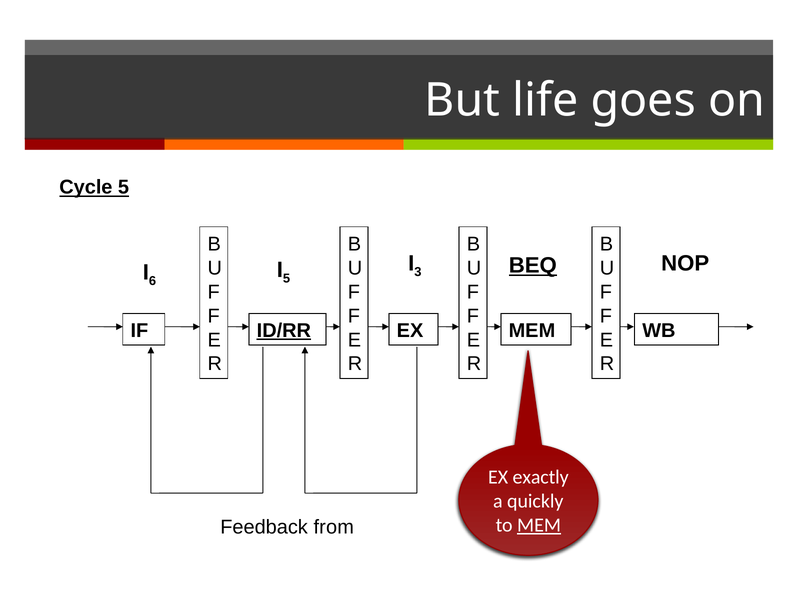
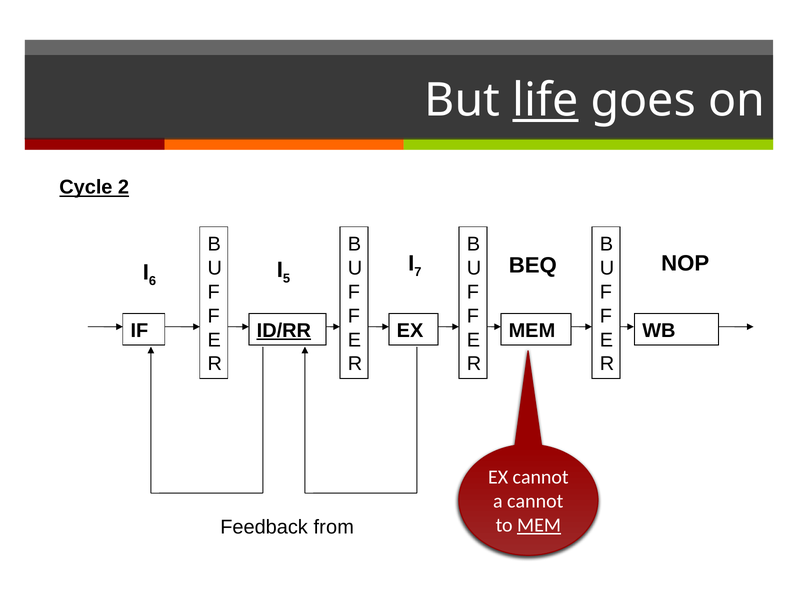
life underline: none -> present
Cycle 5: 5 -> 2
3: 3 -> 7
BEQ underline: present -> none
EX exactly: exactly -> cannot
a quickly: quickly -> cannot
